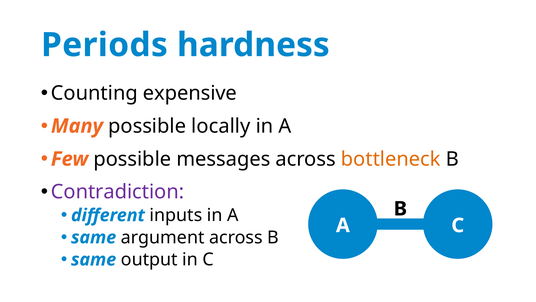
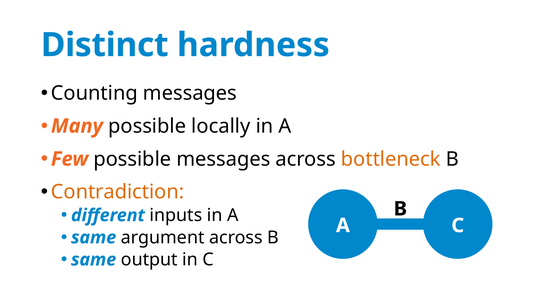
Periods: Periods -> Distinct
Counting expensive: expensive -> messages
Contradiction colour: purple -> orange
